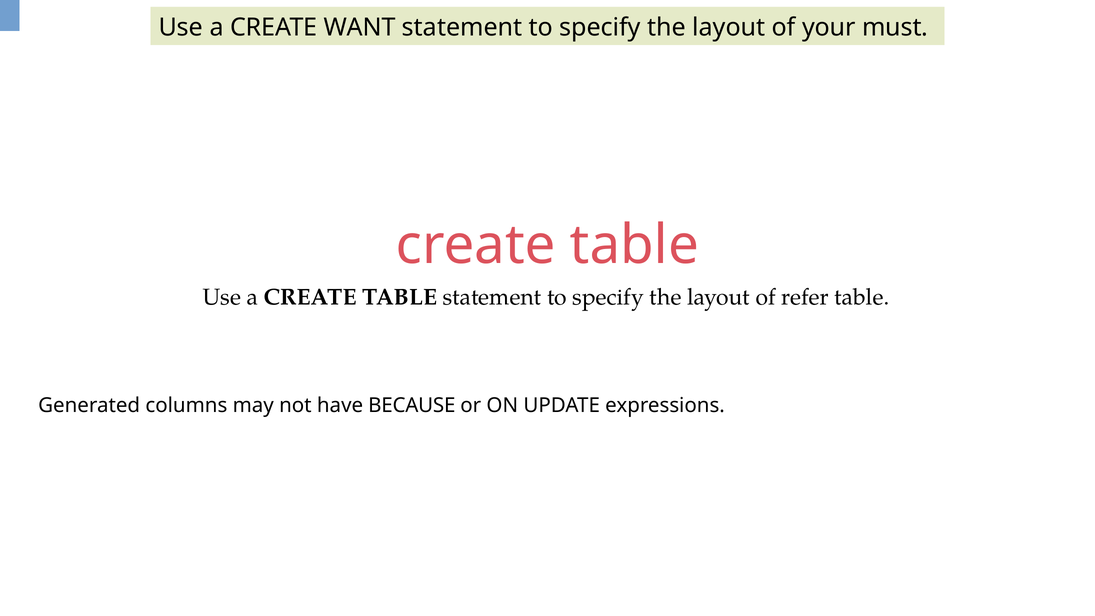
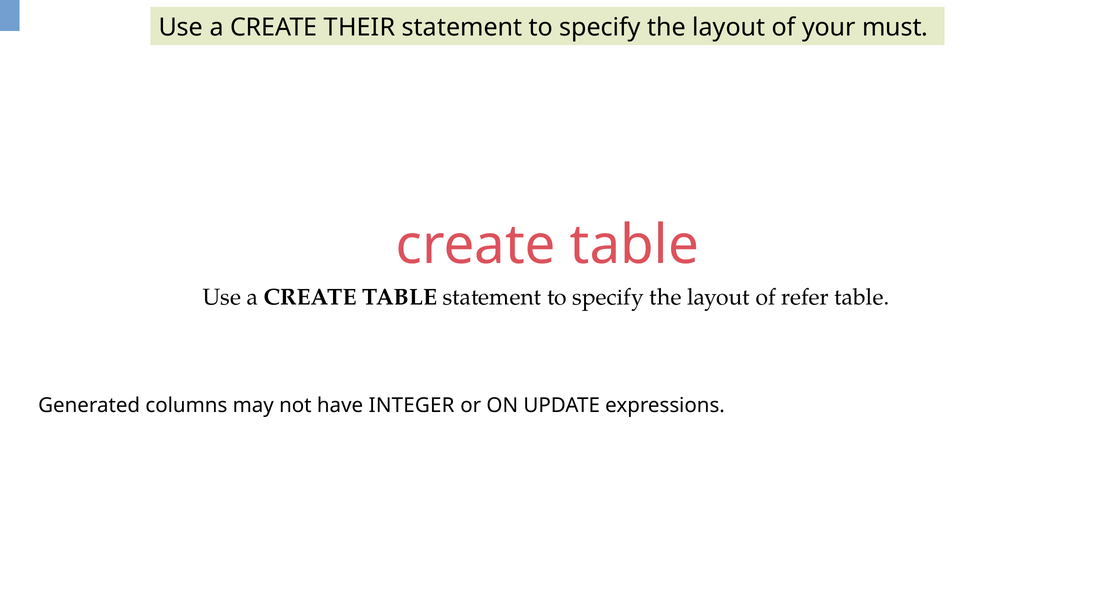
WANT: WANT -> THEIR
BECAUSE: BECAUSE -> INTEGER
